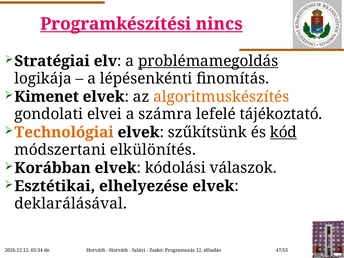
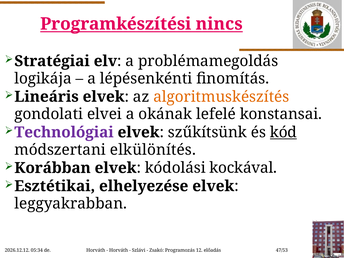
problémamegoldás underline: present -> none
Kimenet: Kimenet -> Lineáris
számra: számra -> okának
tájékoztató: tájékoztató -> konstansai
Technológiai colour: orange -> purple
válaszok: válaszok -> kockával
deklarálásával: deklarálásával -> leggyakrabban
